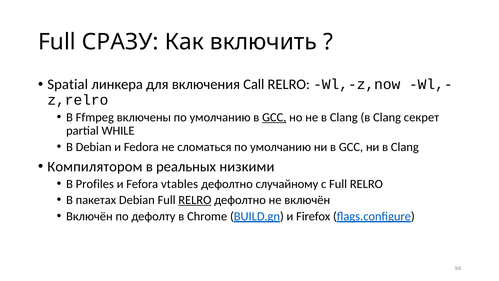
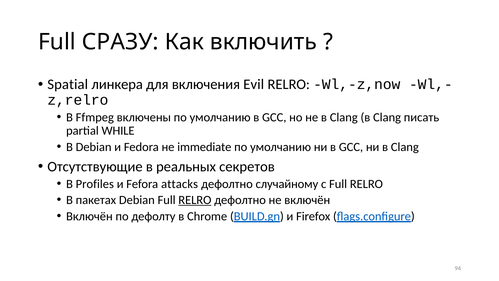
Call: Call -> Evil
GCC at (274, 117) underline: present -> none
секрет: секрет -> писать
сломаться: сломаться -> immediate
Компилятором: Компилятором -> Отсутствующие
низкими: низкими -> секретов
vtables: vtables -> attacks
